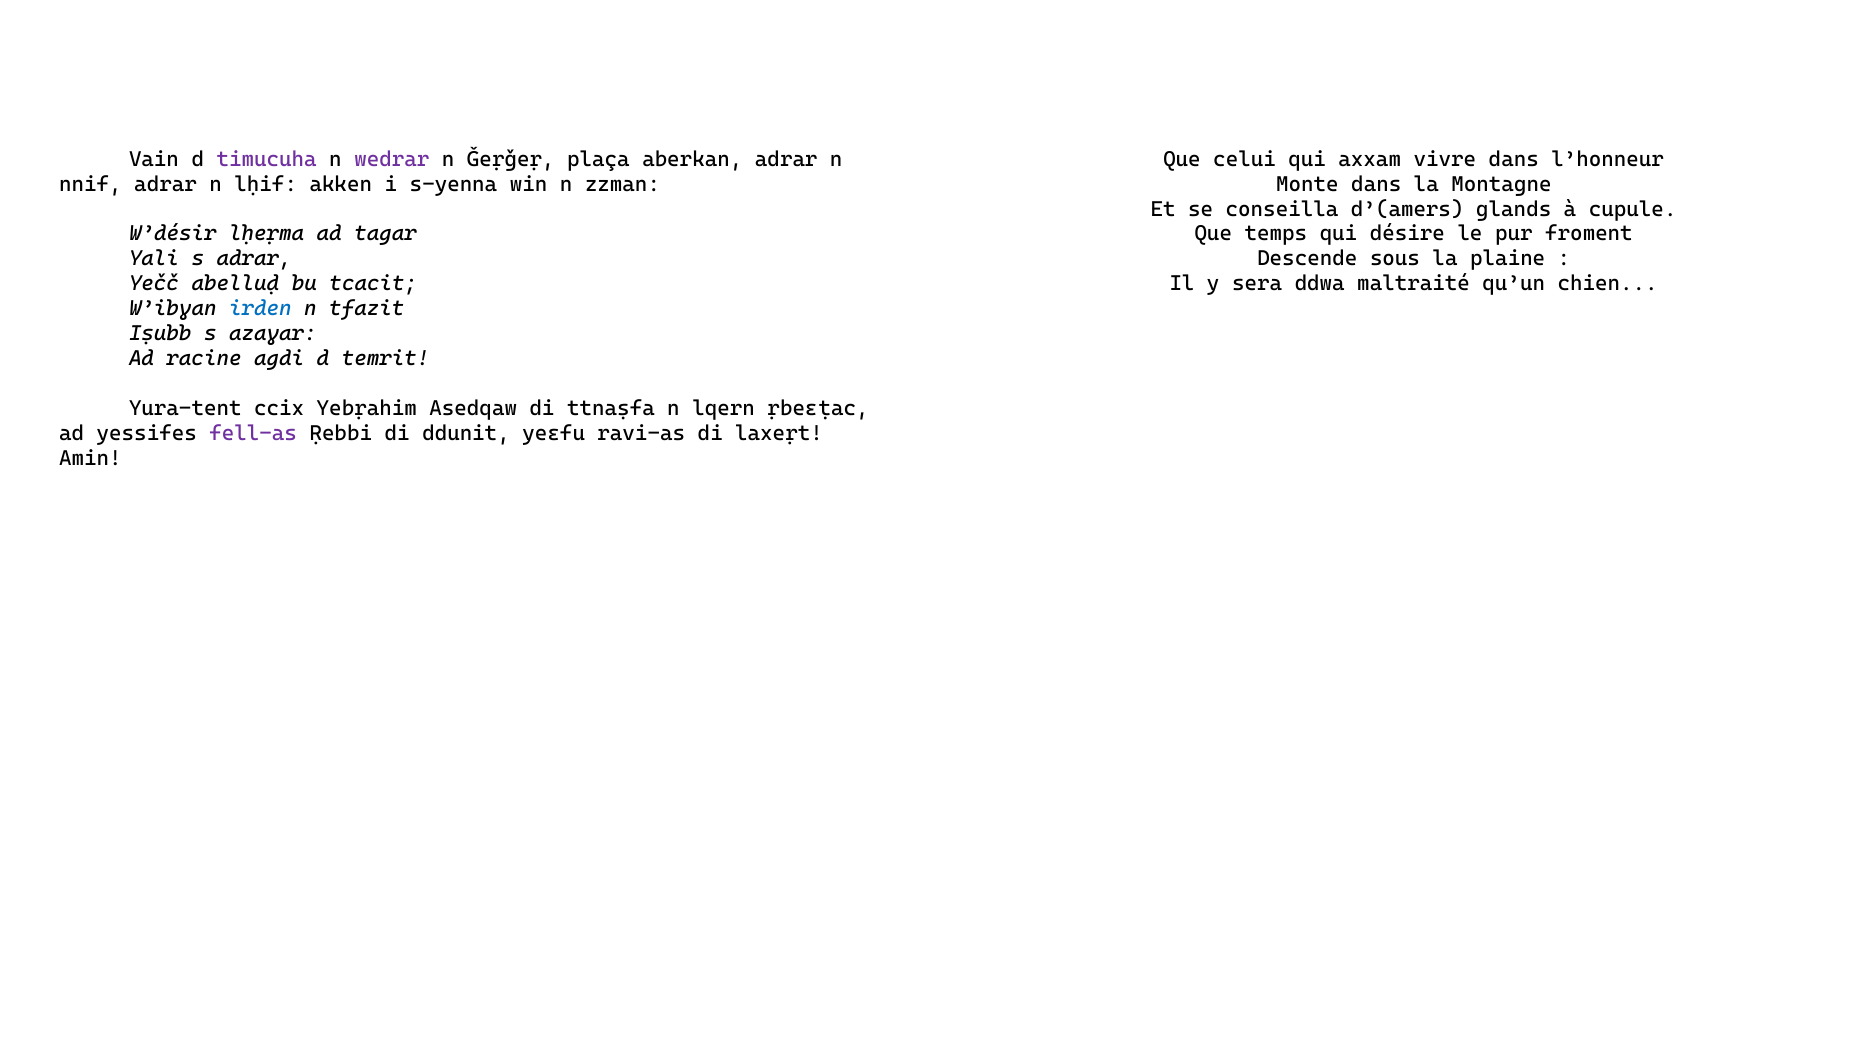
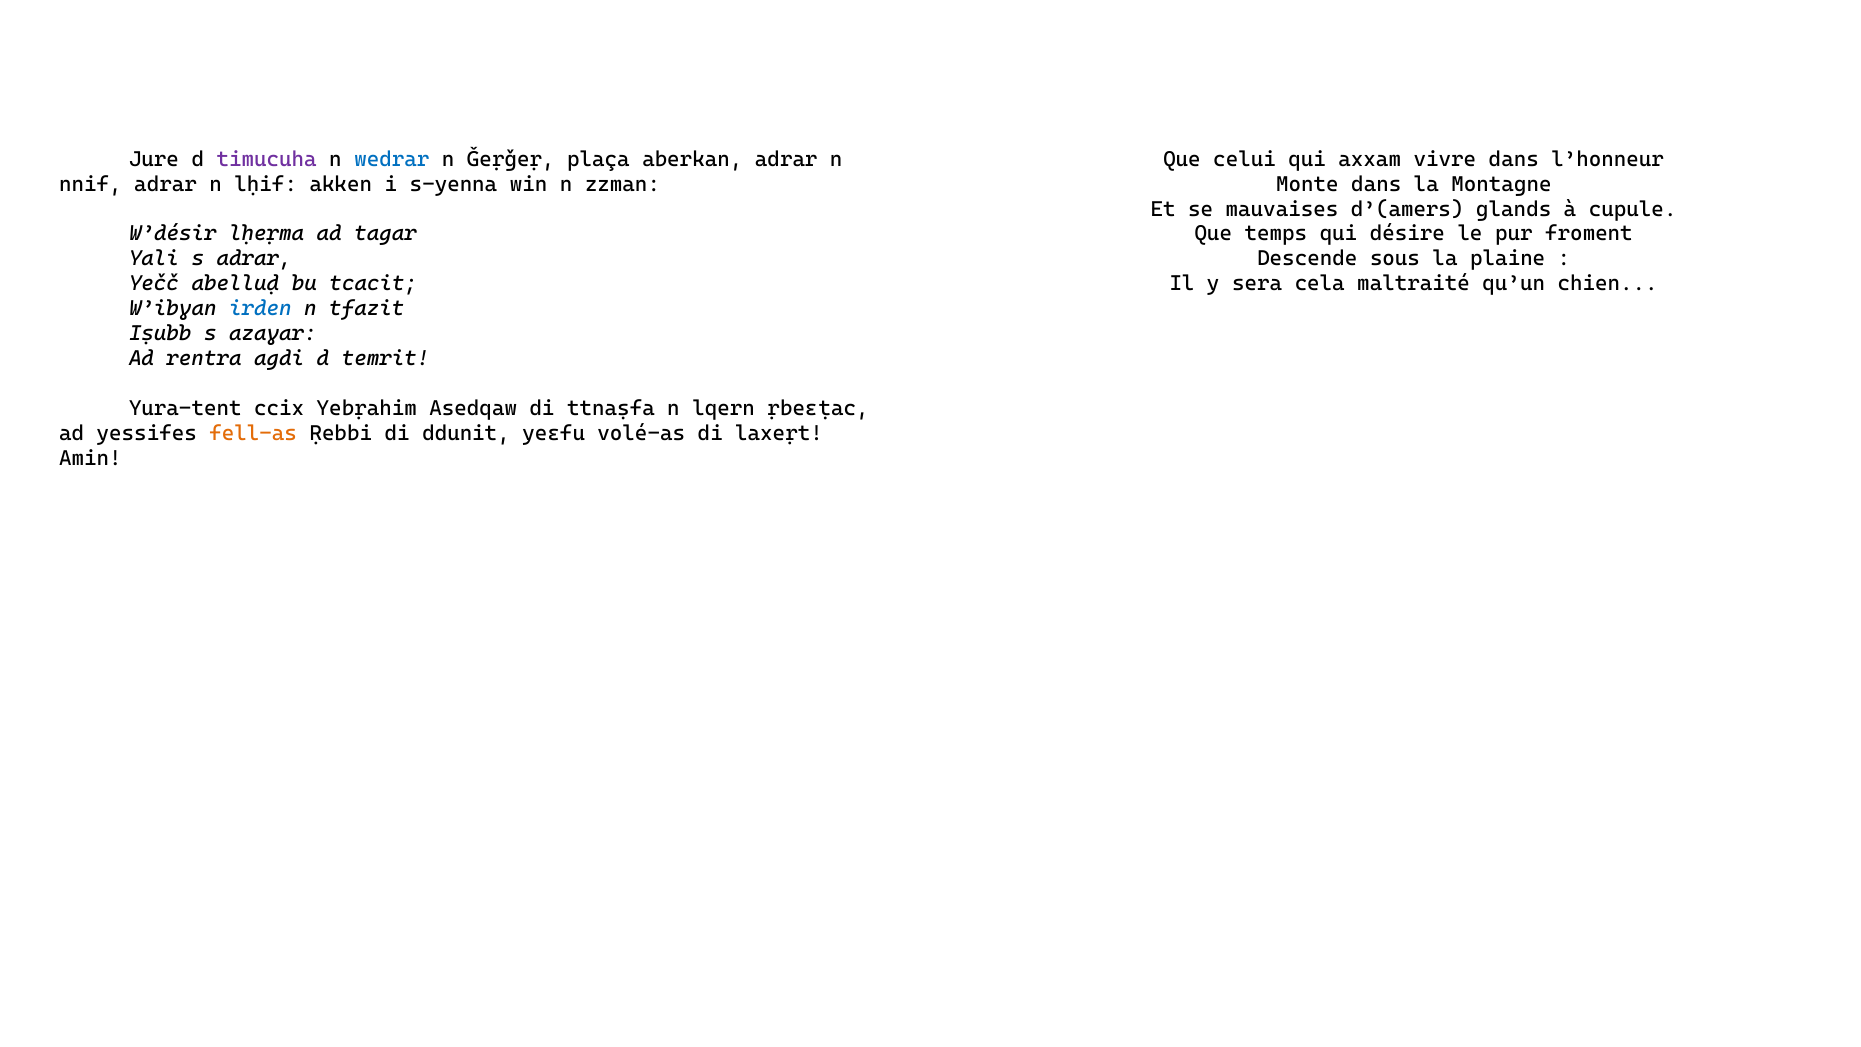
Vain: Vain -> Jure
wedrar colour: purple -> blue
conseilla: conseilla -> mauvaises
ddwa: ddwa -> cela
racine: racine -> rentra
fell-as colour: purple -> orange
ravi-as: ravi-as -> volé-as
